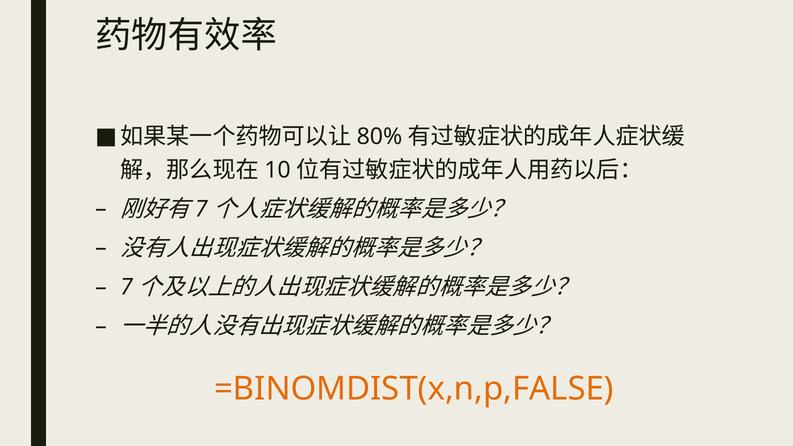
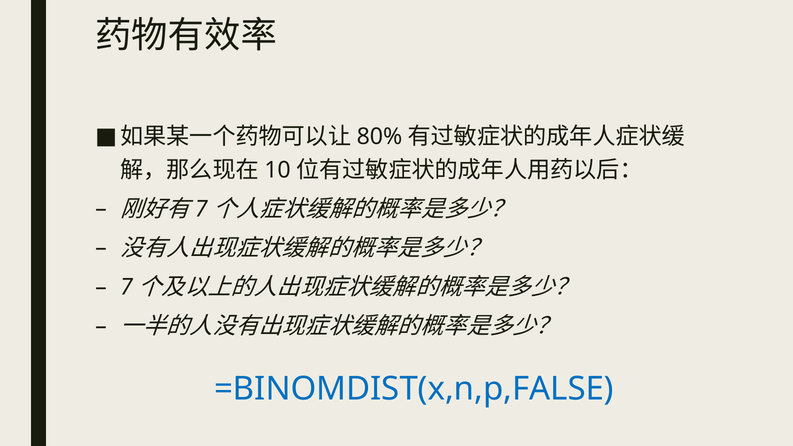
=BINOMDIST(x,n,p,FALSE colour: orange -> blue
